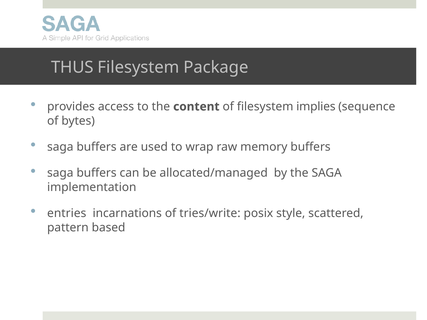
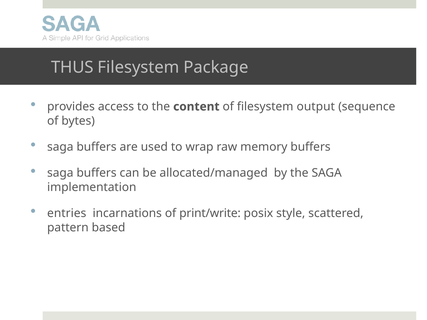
implies: implies -> output
tries/write: tries/write -> print/write
